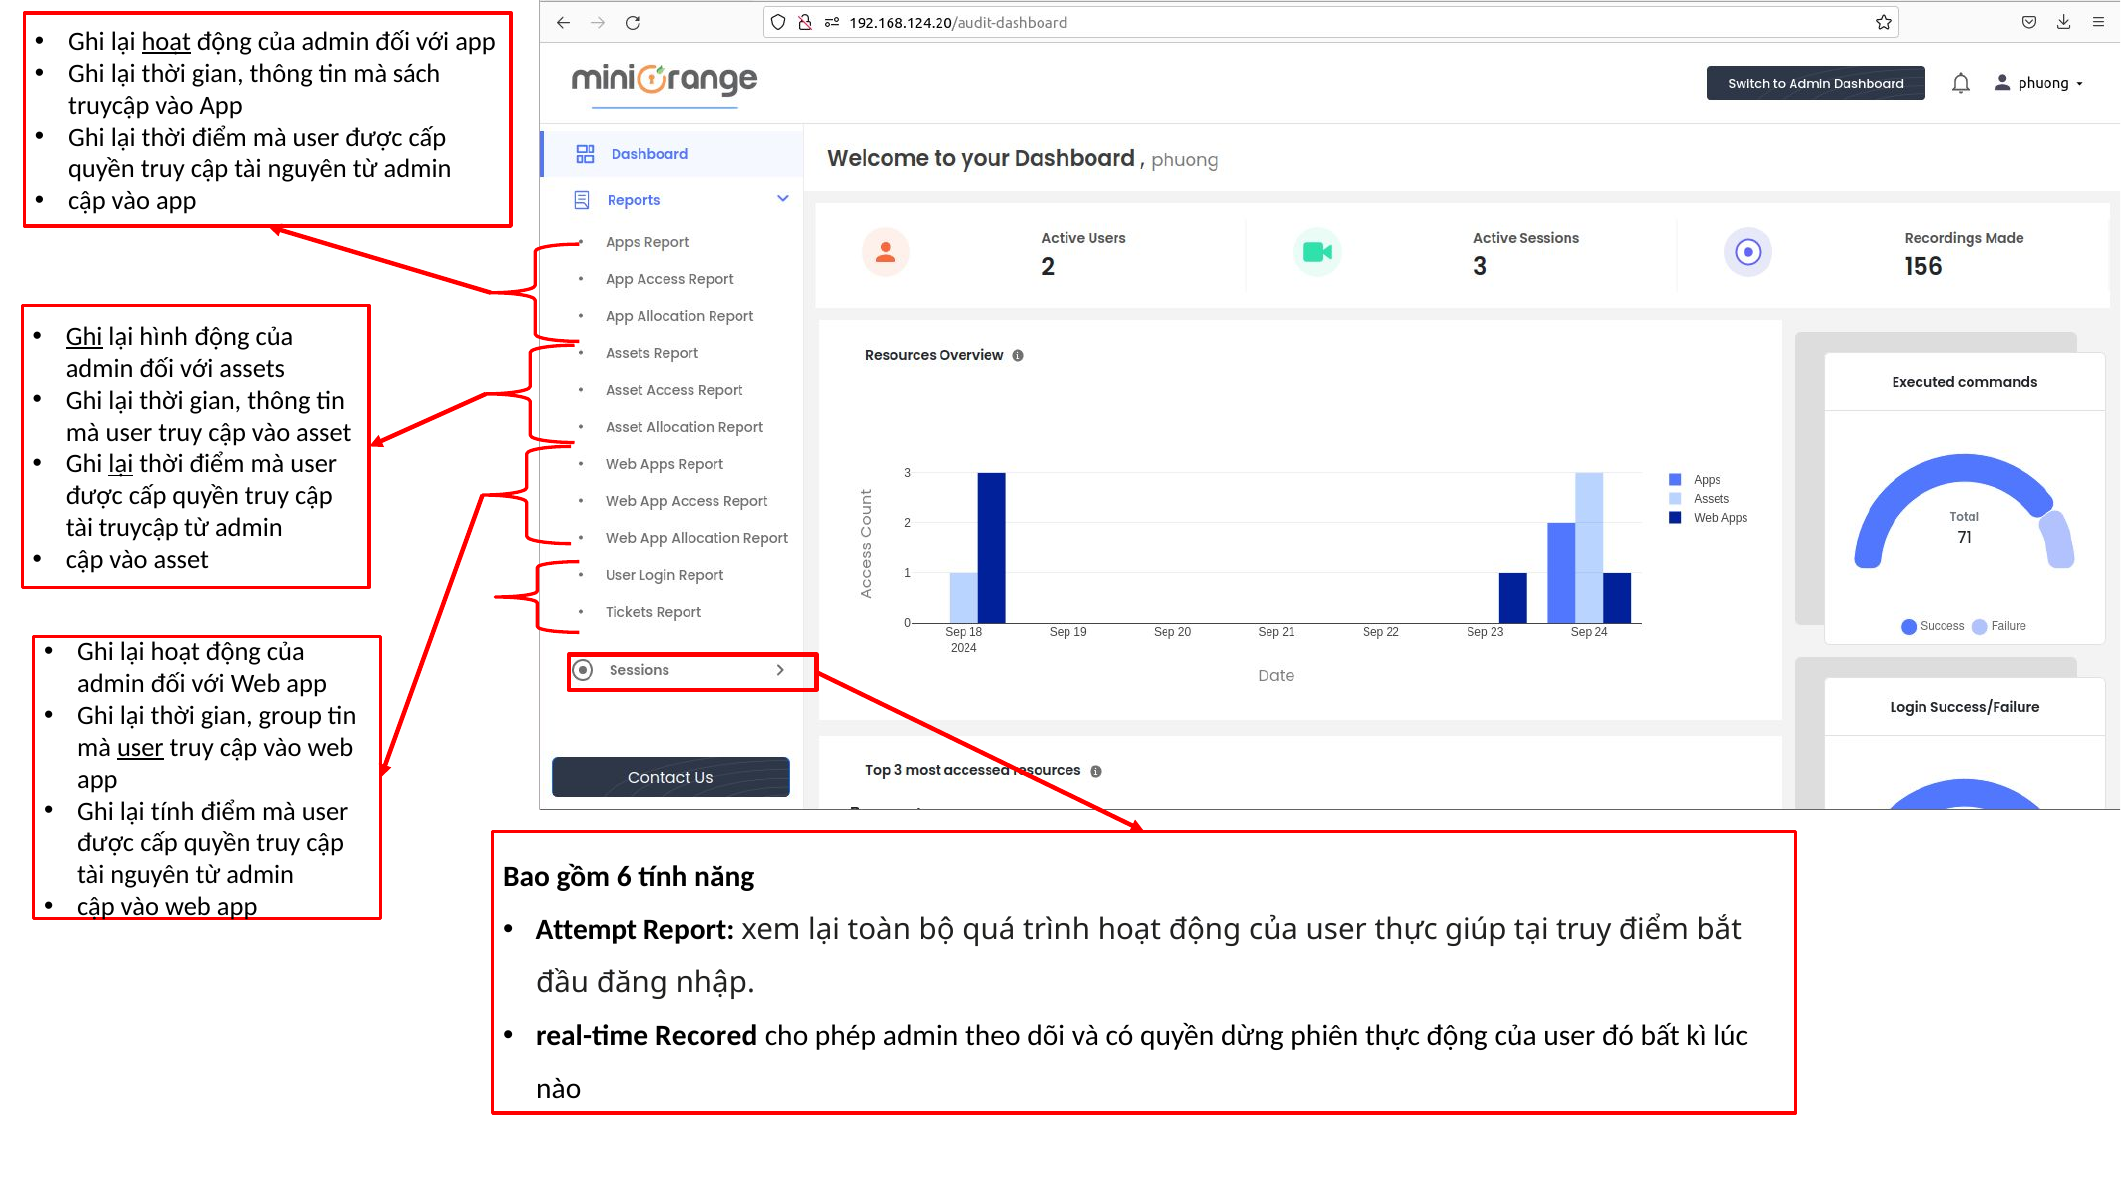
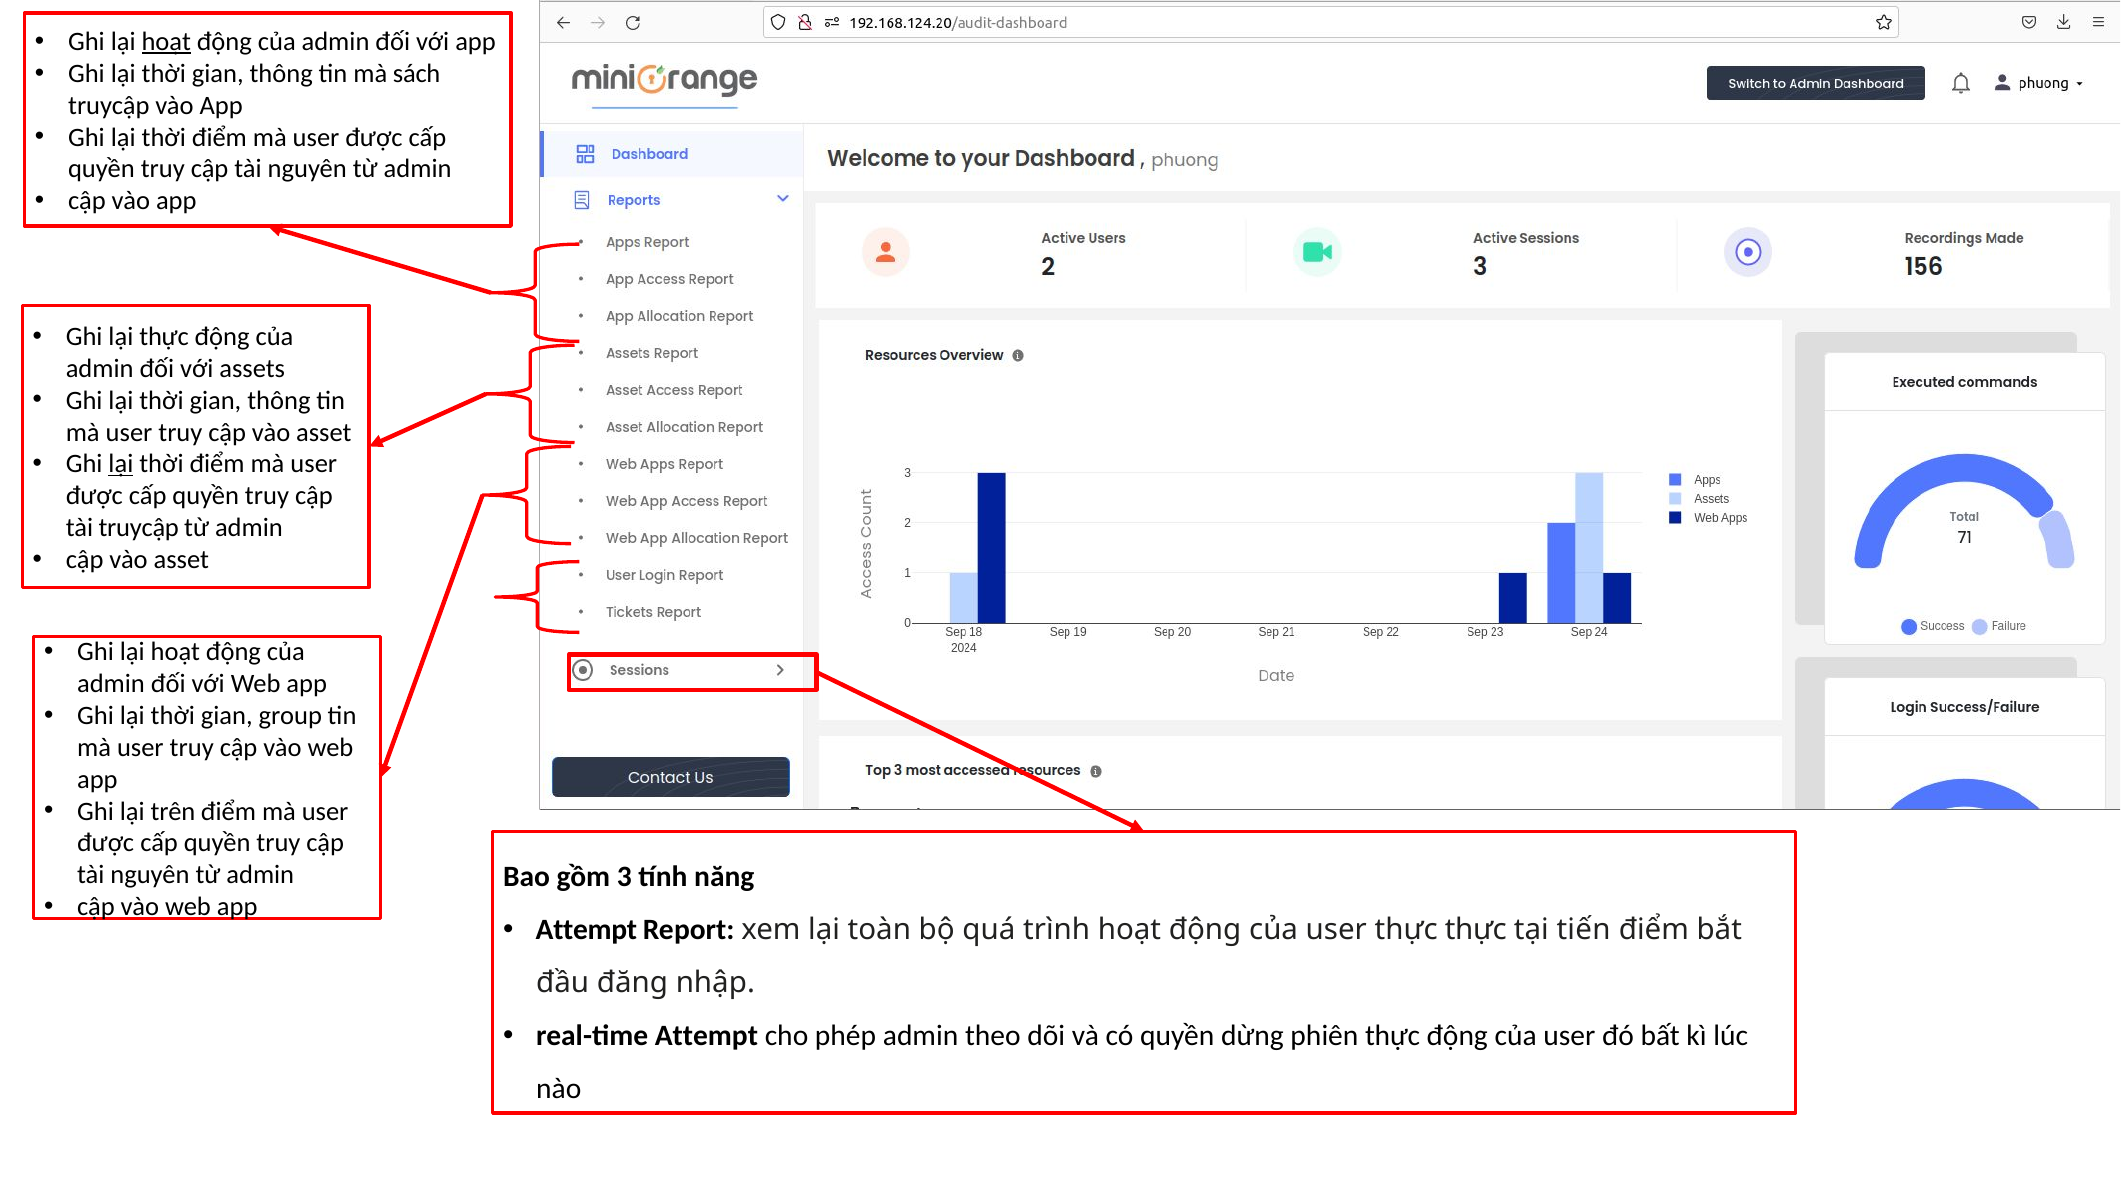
Ghi at (84, 337) underline: present -> none
lại hình: hình -> thực
user at (140, 748) underline: present -> none
lại tính: tính -> trên
6: 6 -> 3
thực giúp: giúp -> thực
tại truy: truy -> tiến
real-time Recored: Recored -> Attempt
